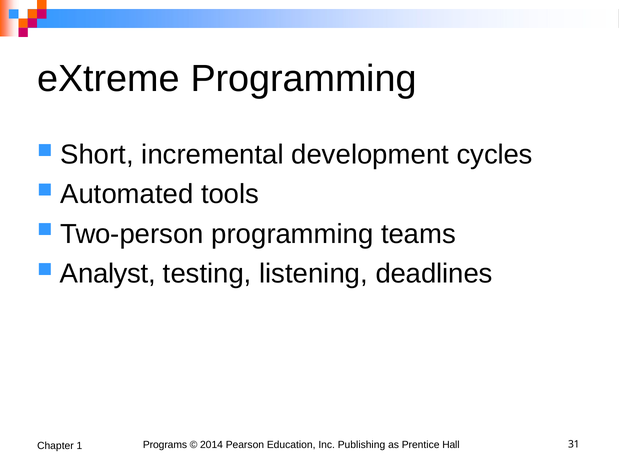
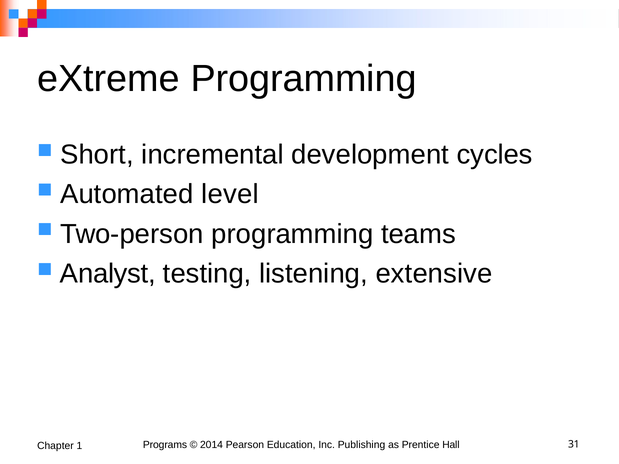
tools: tools -> level
deadlines: deadlines -> extensive
